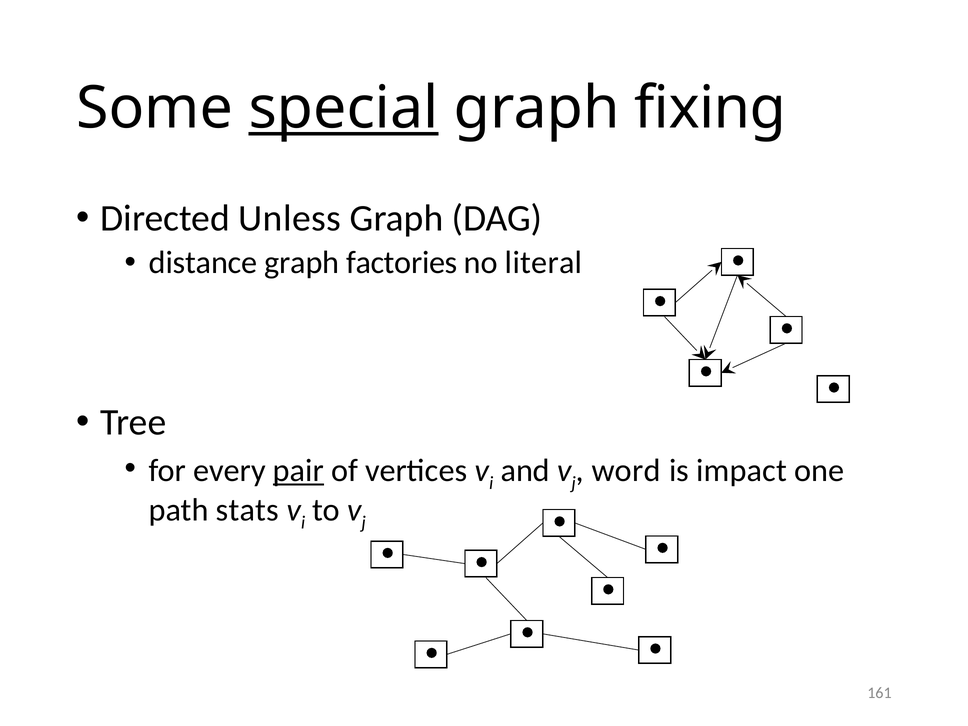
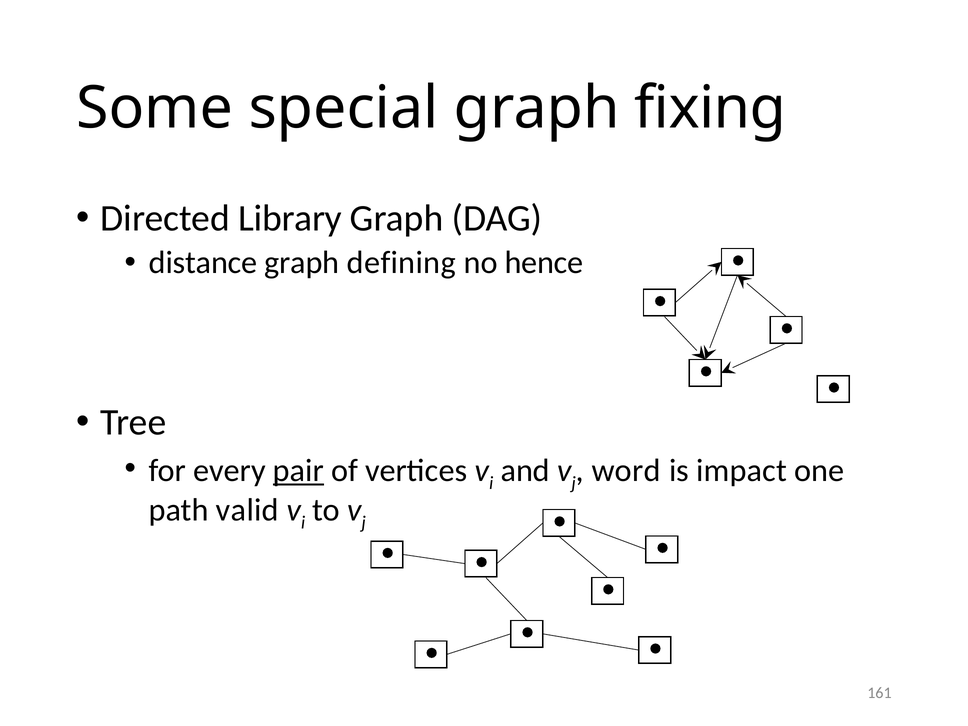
special underline: present -> none
Unless: Unless -> Library
factories: factories -> defining
literal: literal -> hence
stats: stats -> valid
